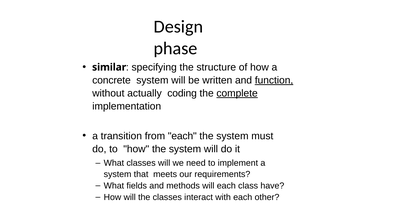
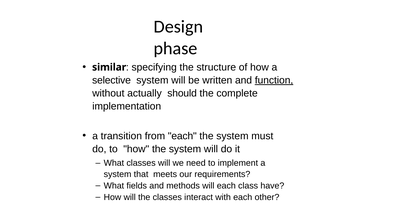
concrete: concrete -> selective
coding: coding -> should
complete underline: present -> none
